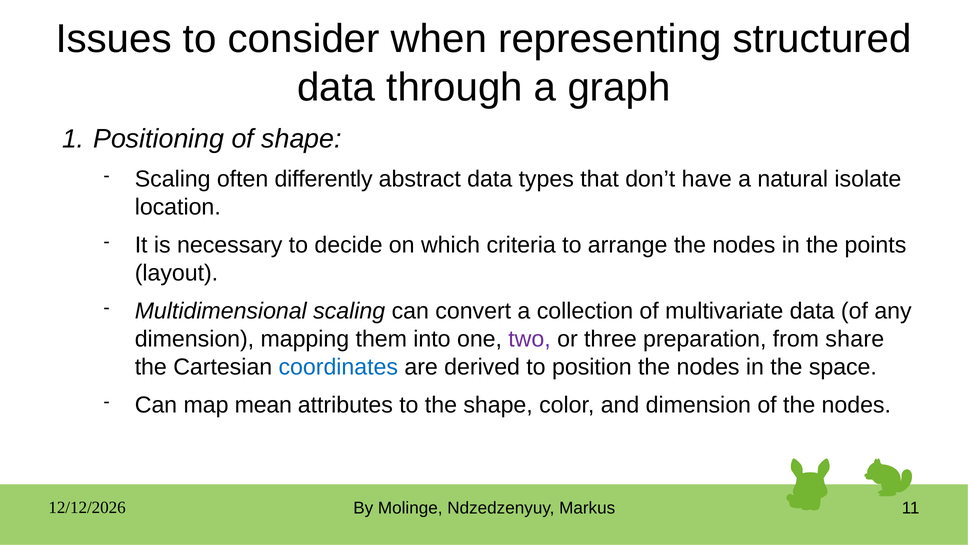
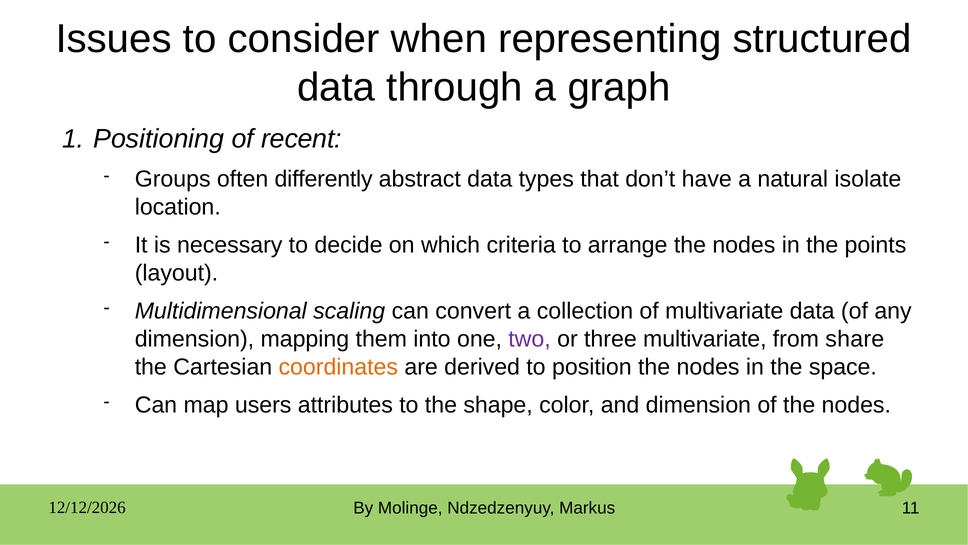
of shape: shape -> recent
Scaling at (173, 179): Scaling -> Groups
three preparation: preparation -> multivariate
coordinates colour: blue -> orange
mean: mean -> users
